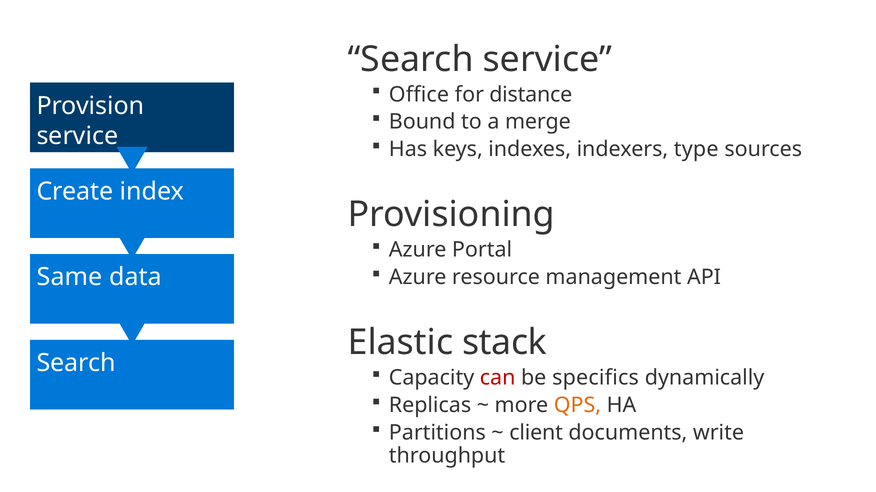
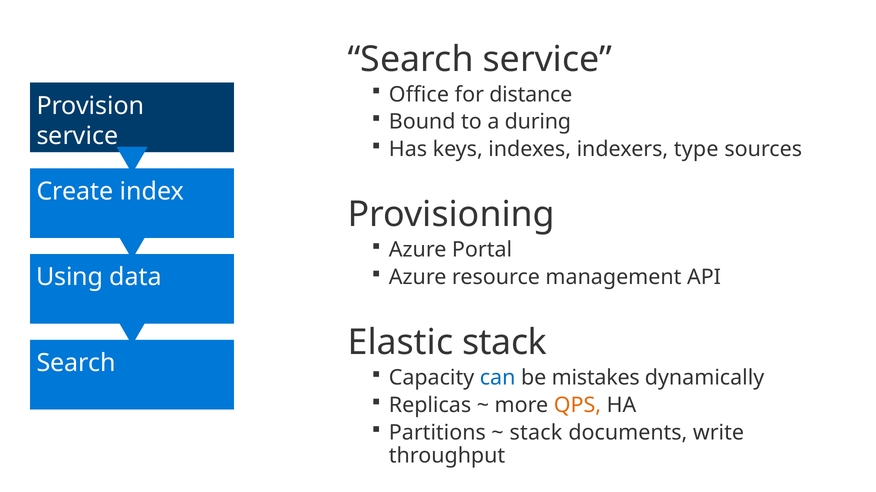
merge: merge -> during
Same: Same -> Using
can colour: red -> blue
specifics: specifics -> mistakes
client at (536, 433): client -> stack
